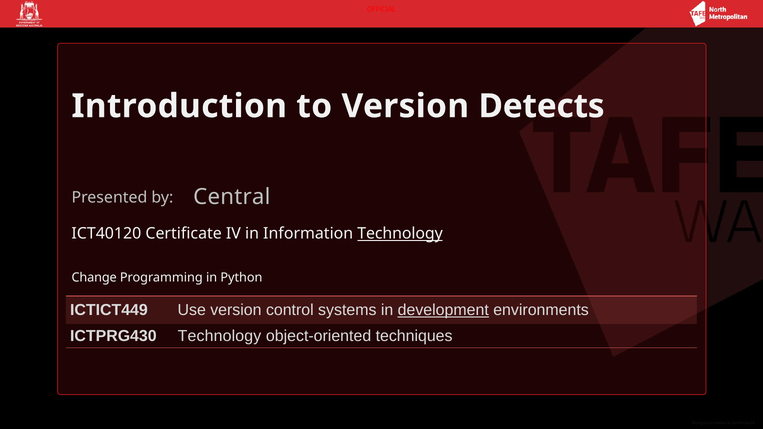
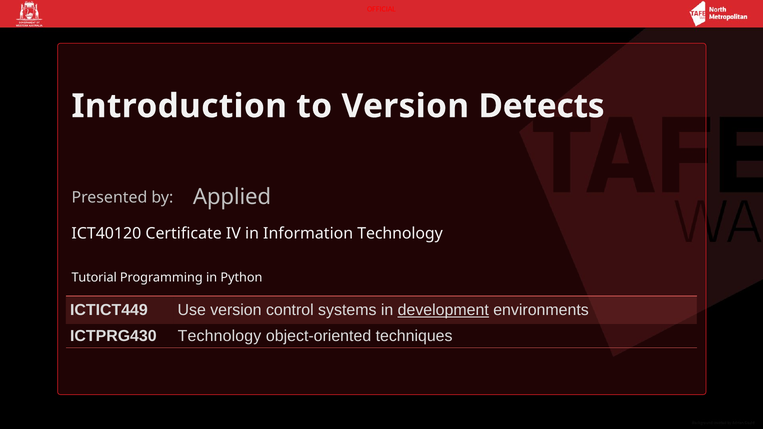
Central: Central -> Applied
Technology at (400, 234) underline: present -> none
Change: Change -> Tutorial
